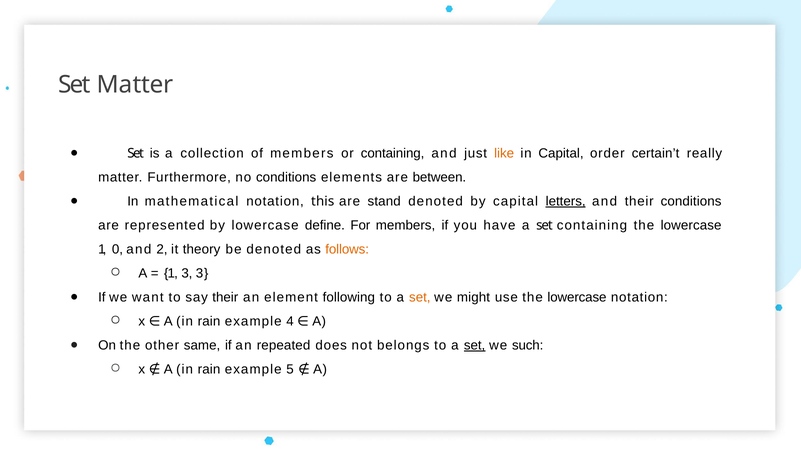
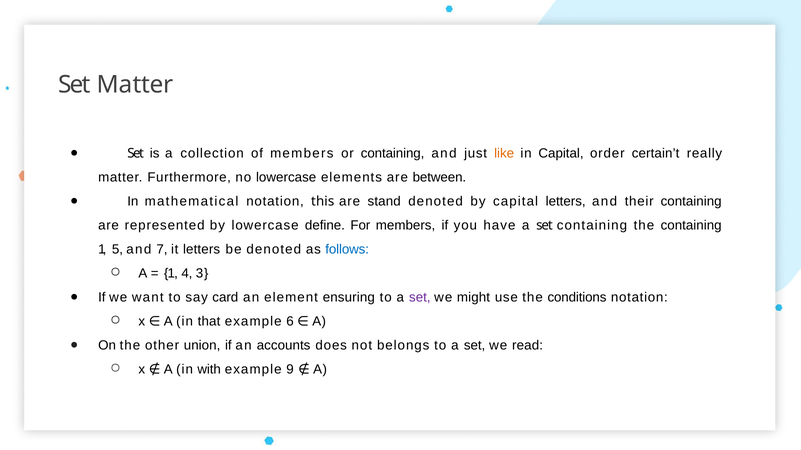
no conditions: conditions -> lowercase
letters at (566, 202) underline: present -> none
their conditions: conditions -> containing
containing the lowercase: lowercase -> containing
0: 0 -> 5
2: 2 -> 7
it theory: theory -> letters
follows colour: orange -> blue
1 3: 3 -> 4
say their: their -> card
following: following -> ensuring
set at (420, 298) colour: orange -> purple
use the lowercase: lowercase -> conditions
rain at (209, 322): rain -> that
4: 4 -> 6
same: same -> union
repeated: repeated -> accounts
set at (475, 346) underline: present -> none
such: such -> read
rain at (209, 370): rain -> with
5: 5 -> 9
